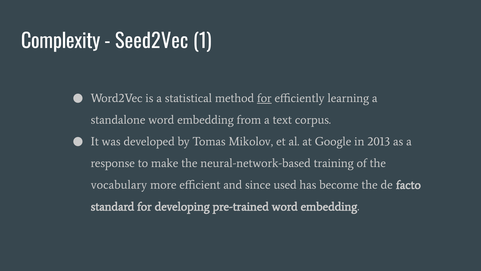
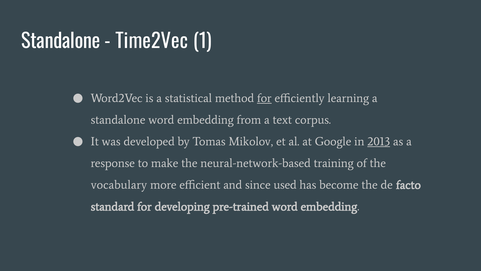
Complexity at (61, 42): Complexity -> Standalone
Seed2Vec: Seed2Vec -> Time2Vec
2013 underline: none -> present
